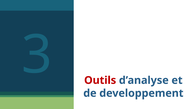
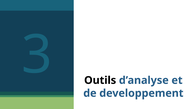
Outils colour: red -> black
